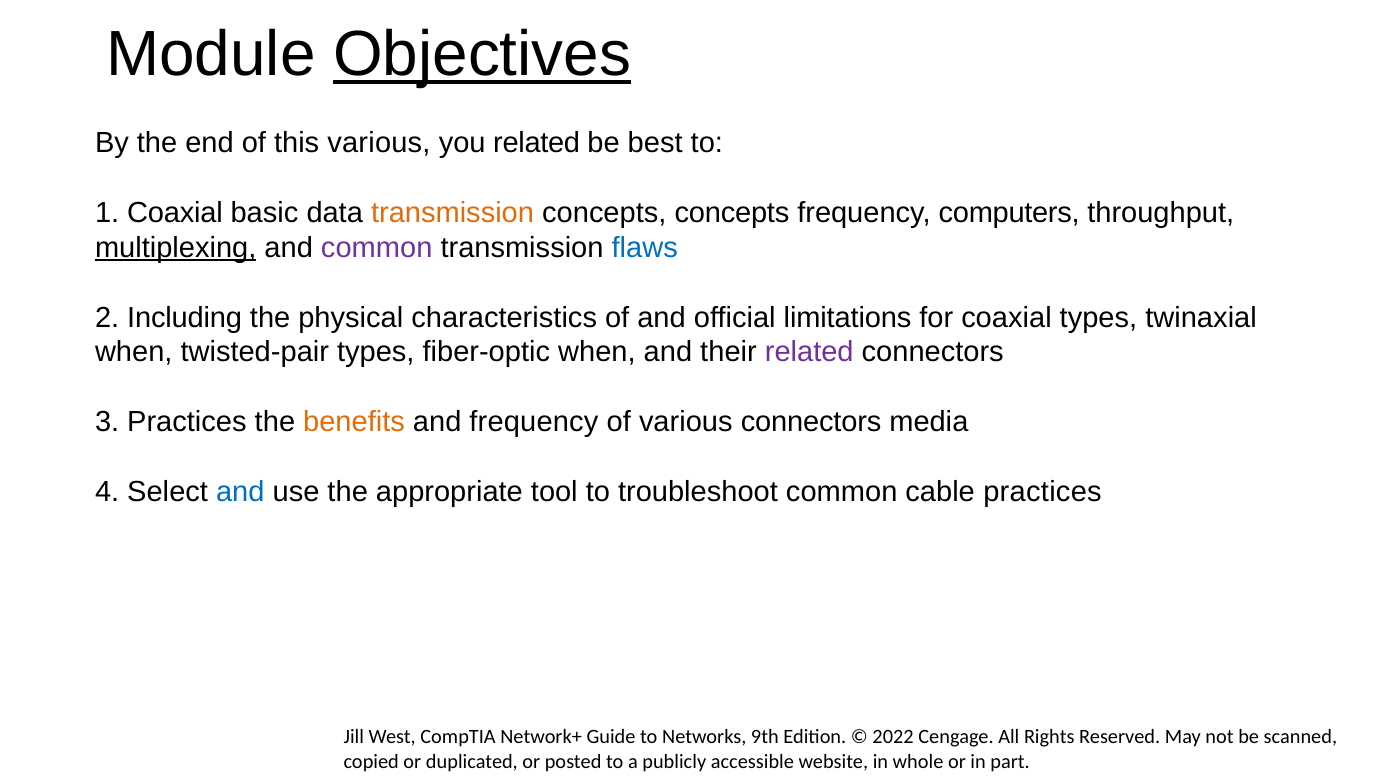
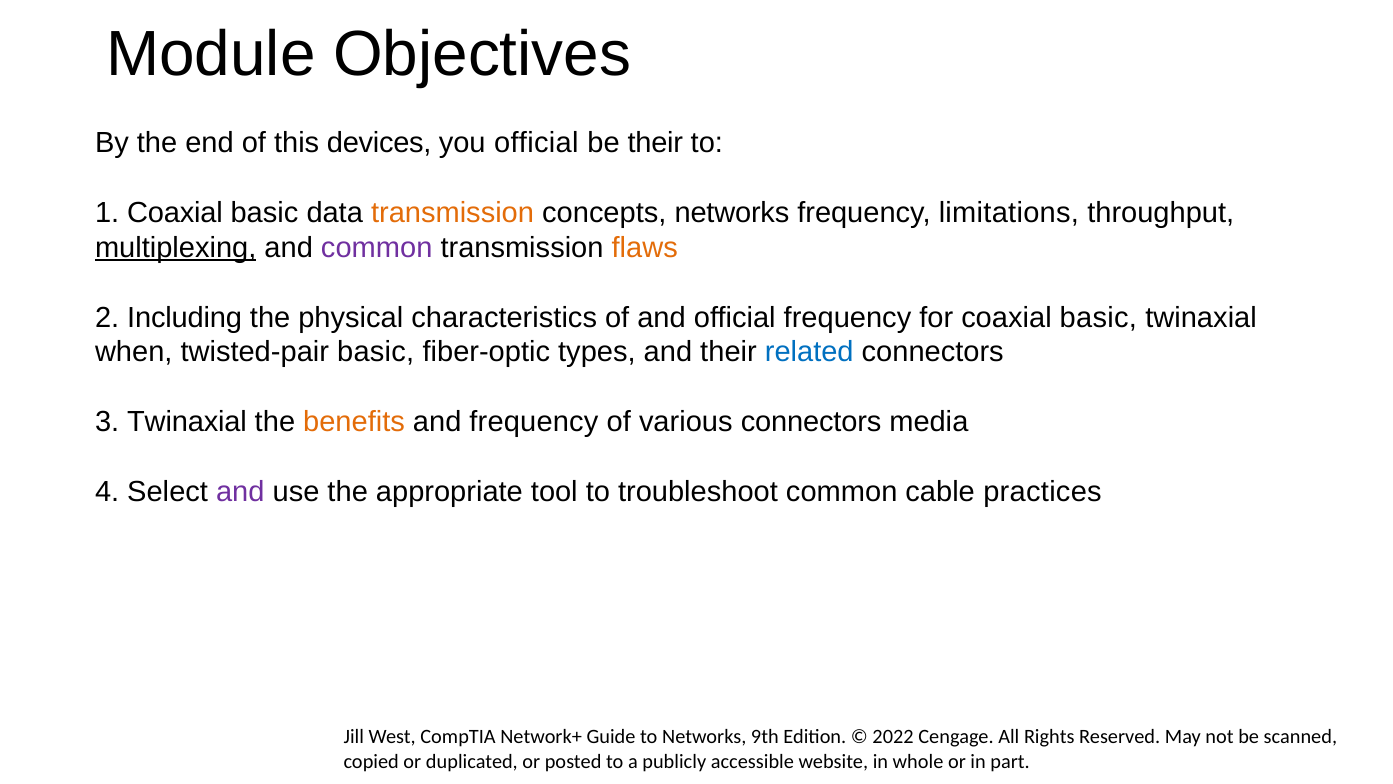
Objectives underline: present -> none
this various: various -> devices
you related: related -> official
be best: best -> their
concepts concepts: concepts -> networks
computers: computers -> limitations
flaws colour: blue -> orange
official limitations: limitations -> frequency
for coaxial types: types -> basic
twisted-pair types: types -> basic
fiber-optic when: when -> types
related at (809, 352) colour: purple -> blue
3 Practices: Practices -> Twinaxial
and at (240, 492) colour: blue -> purple
